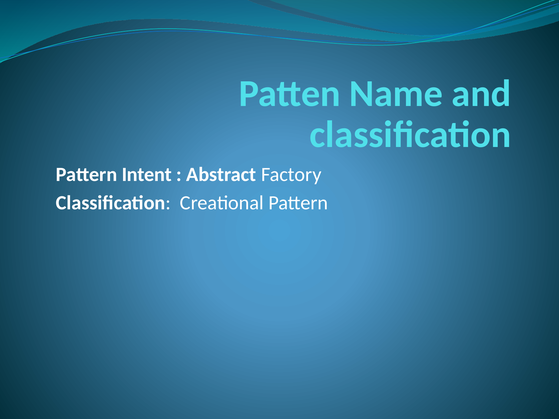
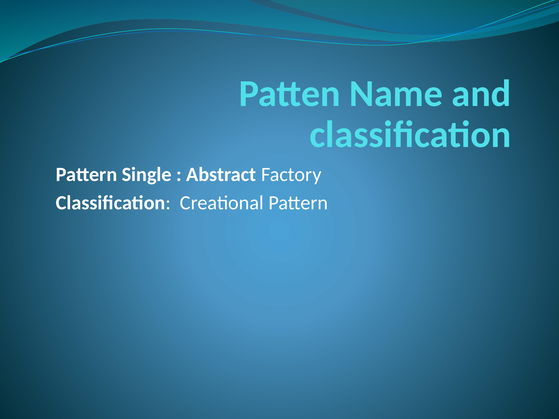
Intent: Intent -> Single
